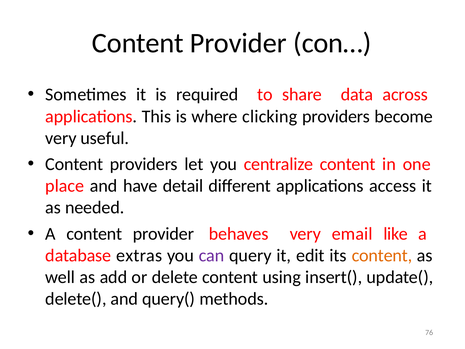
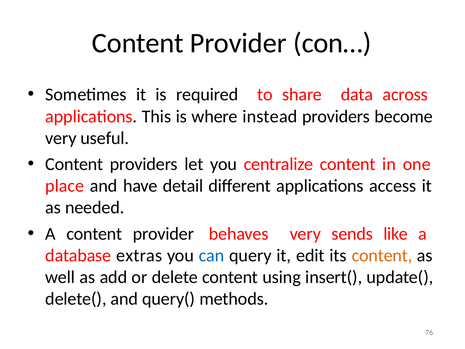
clicking: clicking -> instead
email: email -> sends
can colour: purple -> blue
